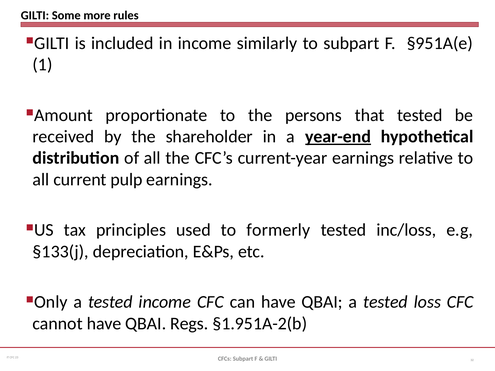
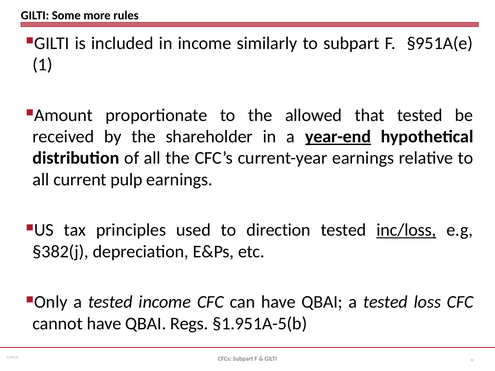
persons: persons -> allowed
formerly: formerly -> direction
inc/loss underline: none -> present
§133(j: §133(j -> §382(j
§1.951A-2(b: §1.951A-2(b -> §1.951A-5(b
